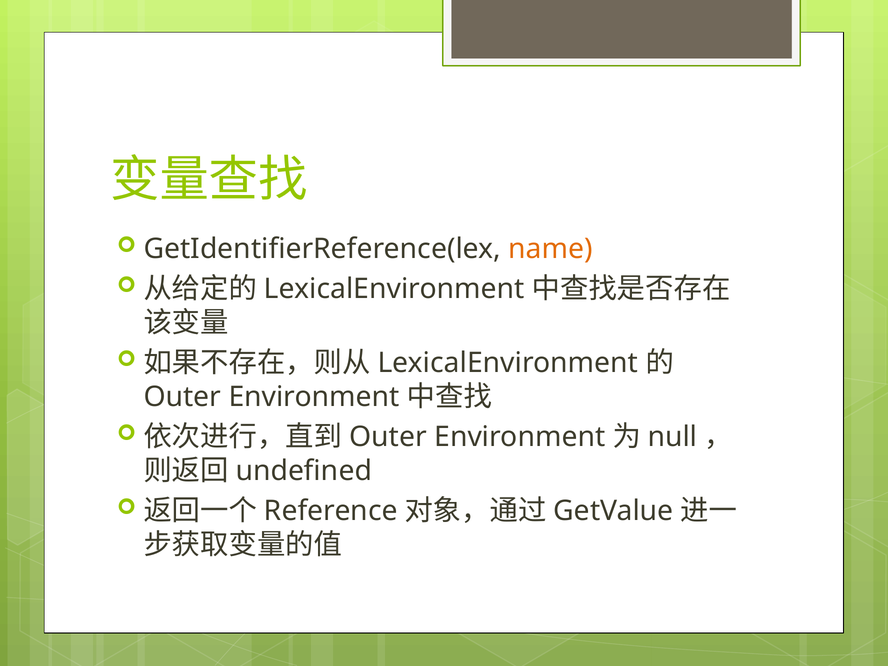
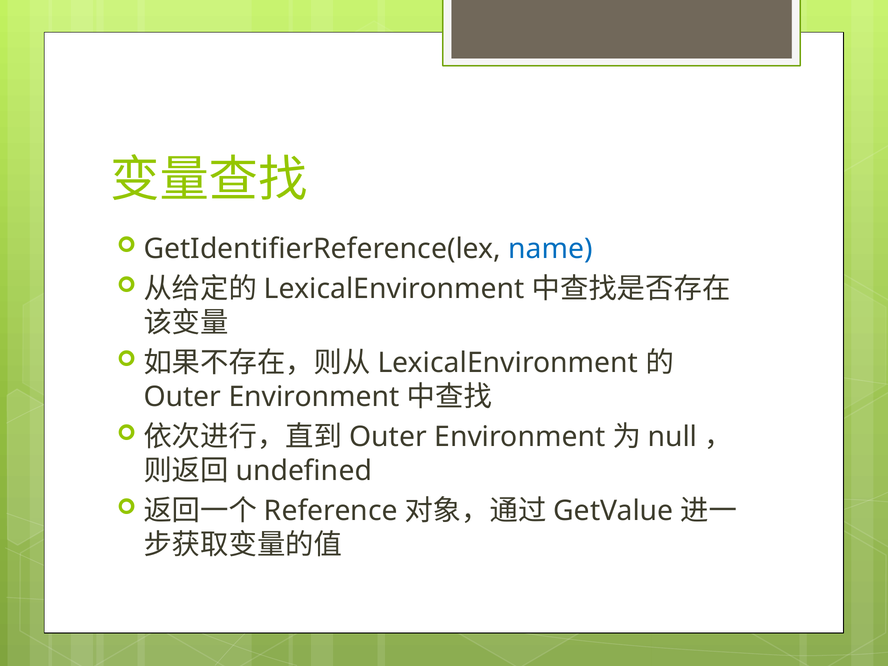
name colour: orange -> blue
